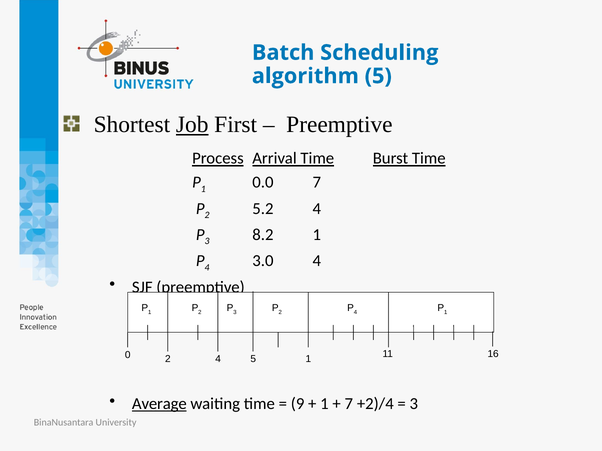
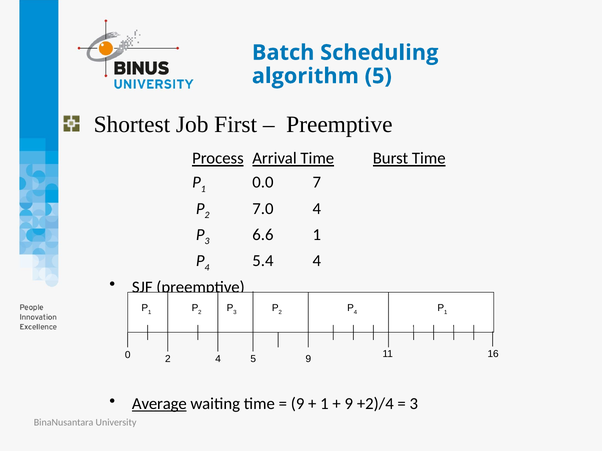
Job underline: present -> none
5.2: 5.2 -> 7.0
8.2: 8.2 -> 6.6
3.0: 3.0 -> 5.4
5 1: 1 -> 9
7 at (349, 404): 7 -> 9
